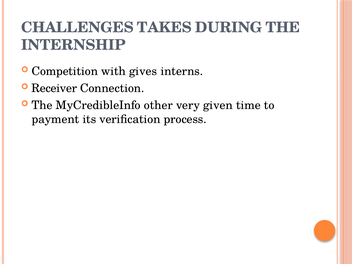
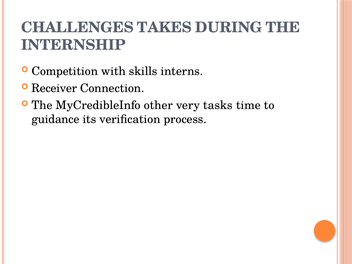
gives: gives -> skills
given: given -> tasks
payment: payment -> guidance
